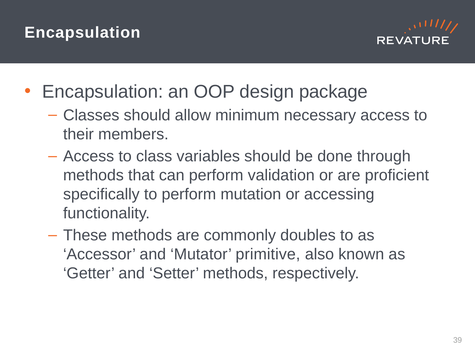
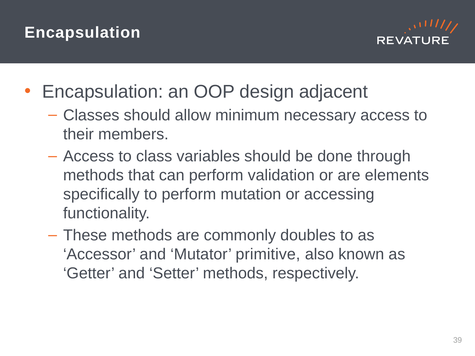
package: package -> adjacent
proficient: proficient -> elements
